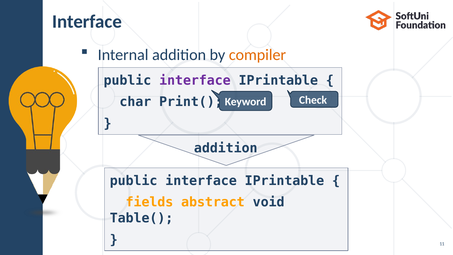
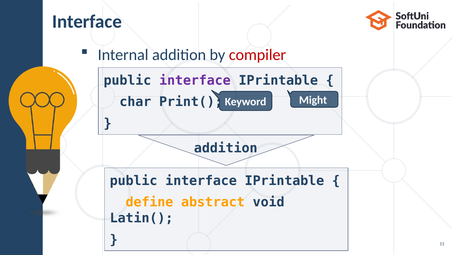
compiler colour: orange -> red
Check: Check -> Might
fields: fields -> define
Table(: Table( -> Latin(
